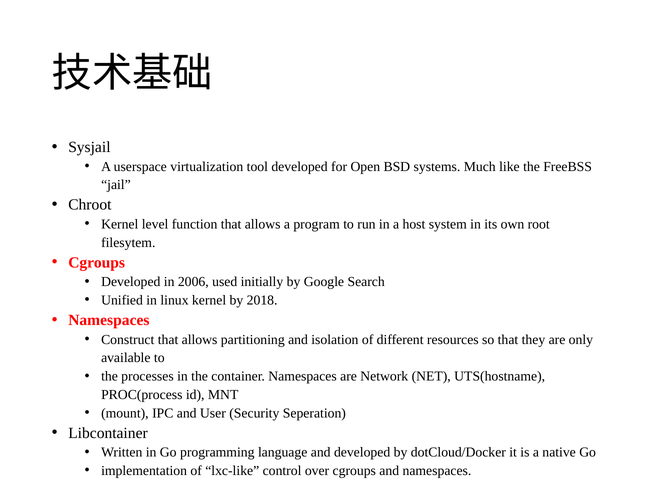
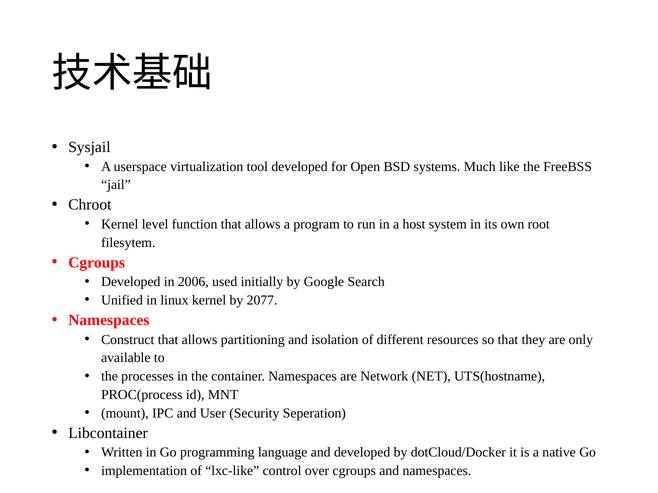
2018: 2018 -> 2077
